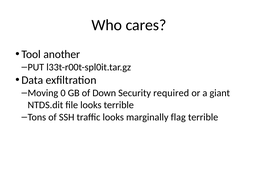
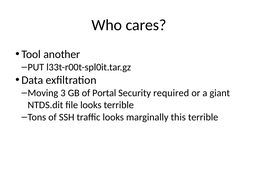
0: 0 -> 3
Down: Down -> Portal
flag: flag -> this
